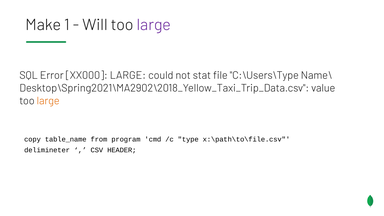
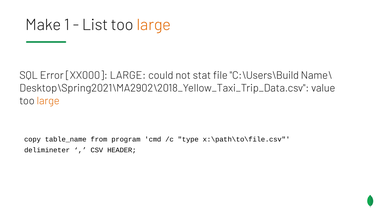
Will: Will -> List
large at (154, 25) colour: purple -> orange
C:\Users\Type: C:\Users\Type -> C:\Users\Build
